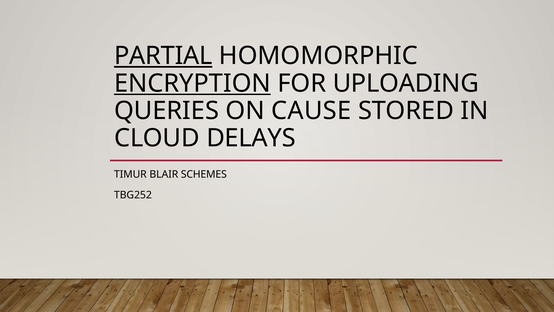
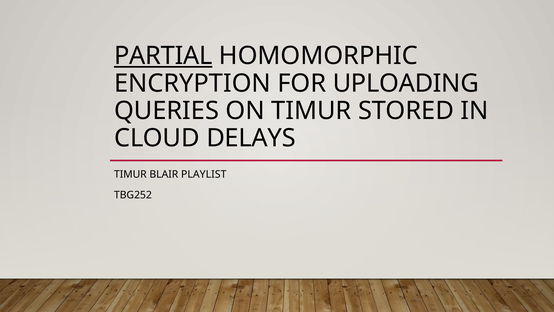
ENCRYPTION underline: present -> none
ON CAUSE: CAUSE -> TIMUR
SCHEMES: SCHEMES -> PLAYLIST
